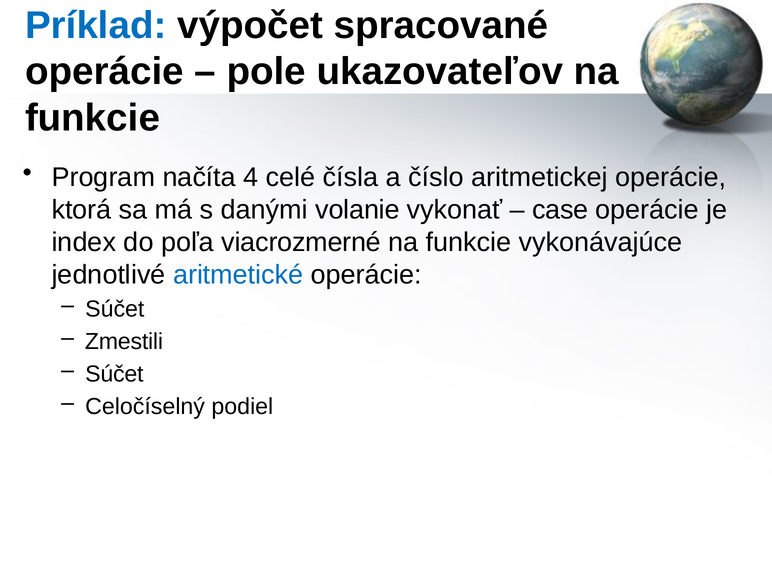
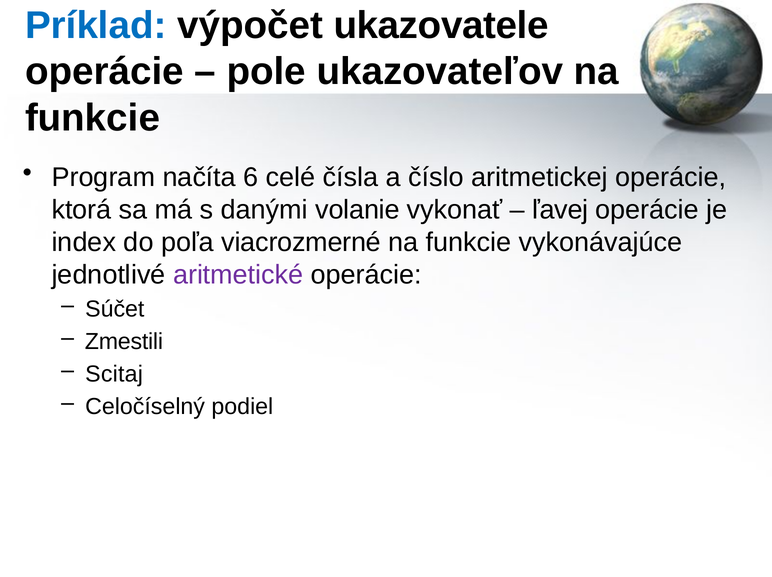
spracované: spracované -> ukazovatele
4: 4 -> 6
case: case -> ľavej
aritmetické colour: blue -> purple
Súčet at (114, 374): Súčet -> Scitaj
